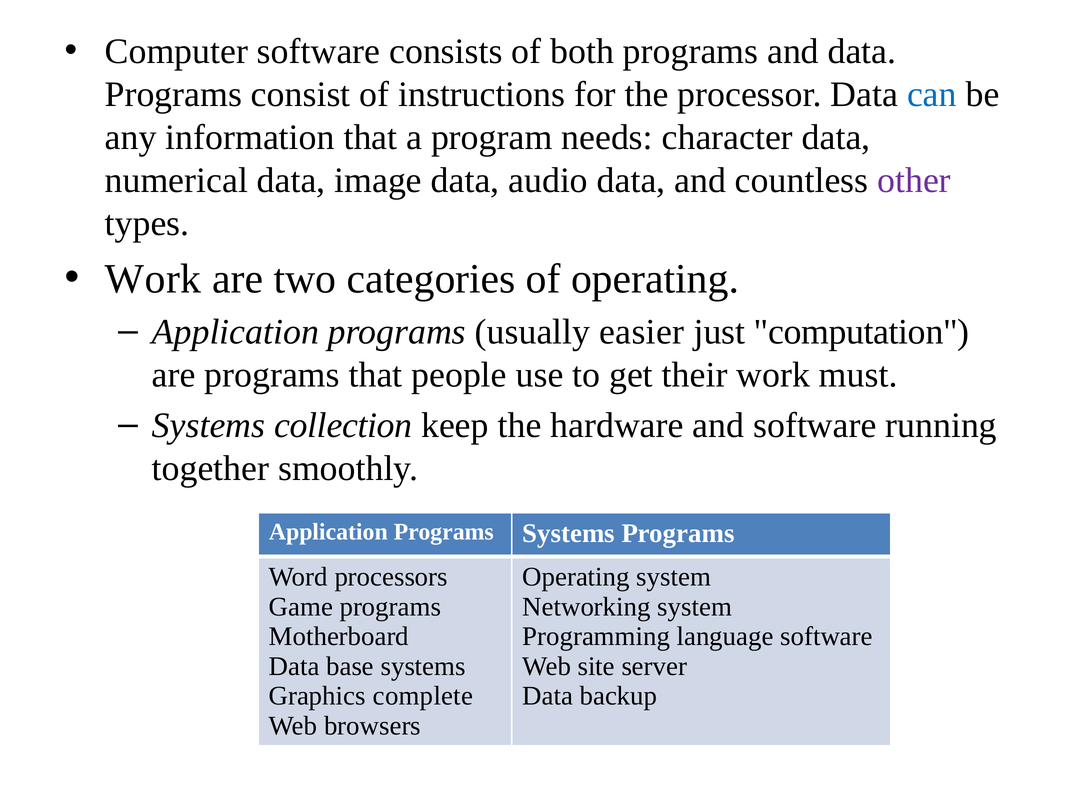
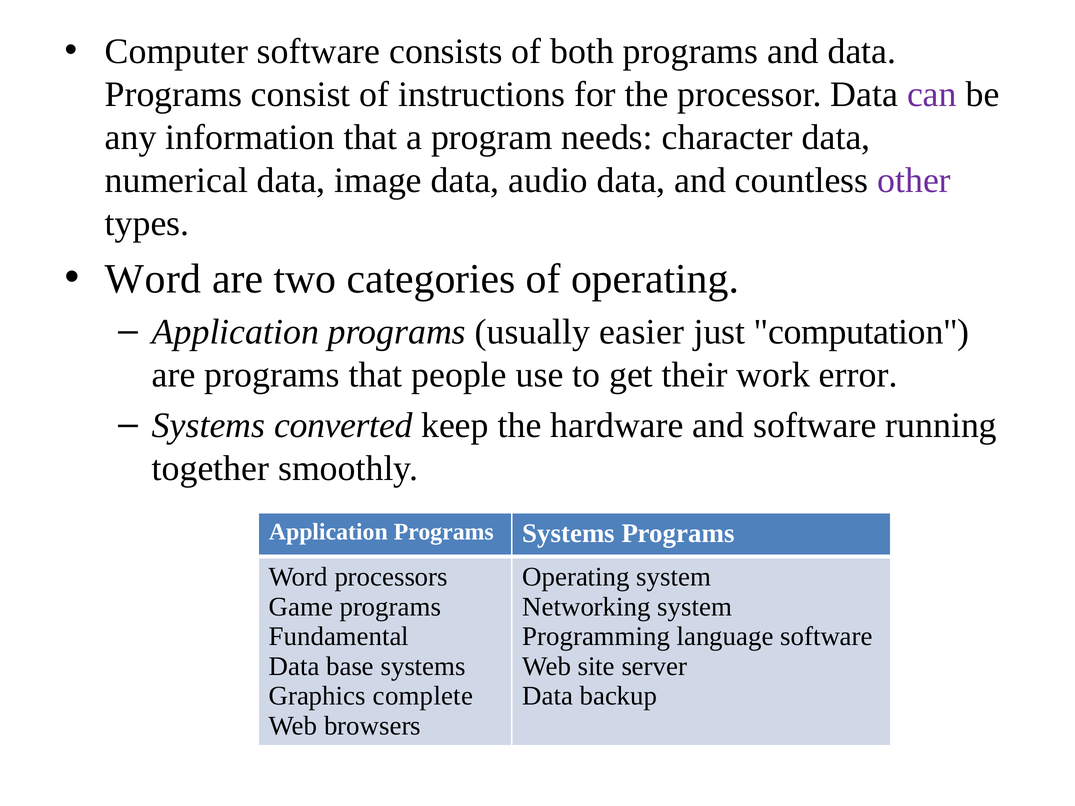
can colour: blue -> purple
Work at (153, 279): Work -> Word
must: must -> error
collection: collection -> converted
Motherboard: Motherboard -> Fundamental
